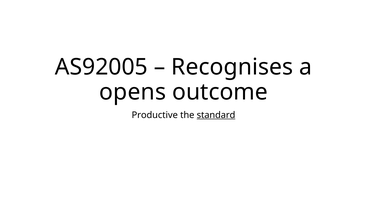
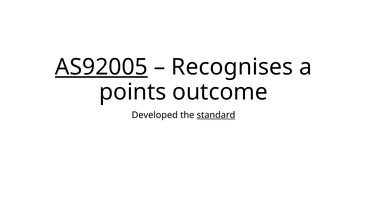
AS92005 underline: none -> present
opens: opens -> points
Productive: Productive -> Developed
